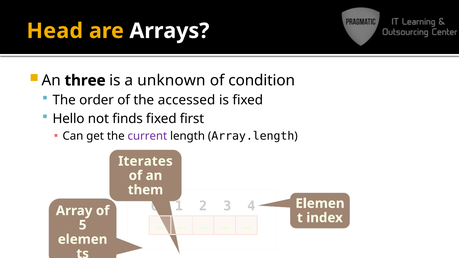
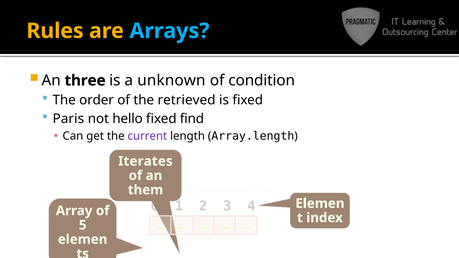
Head: Head -> Rules
Arrays colour: white -> light blue
accessed: accessed -> retrieved
Hello: Hello -> Paris
finds: finds -> hello
first: first -> find
